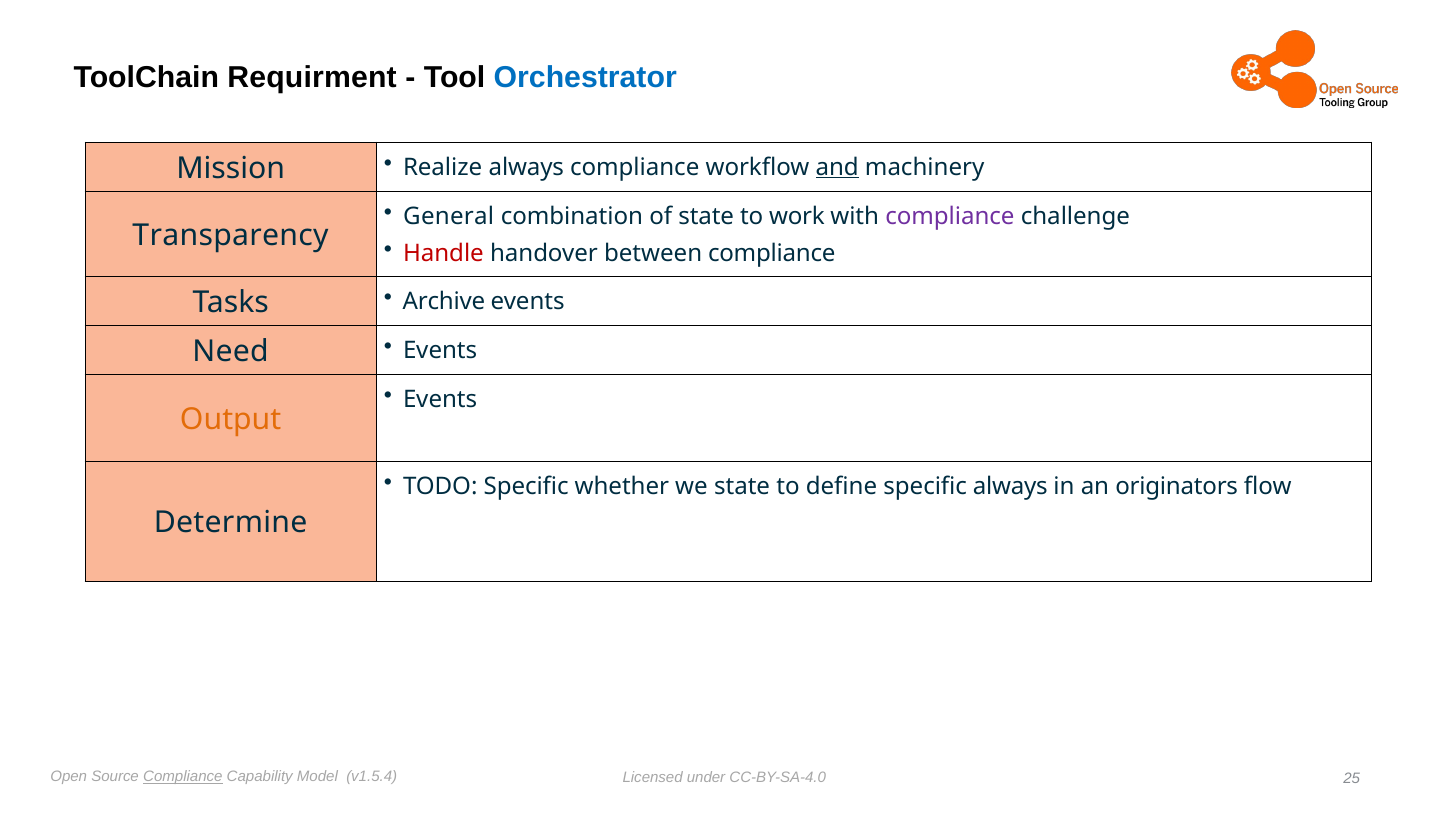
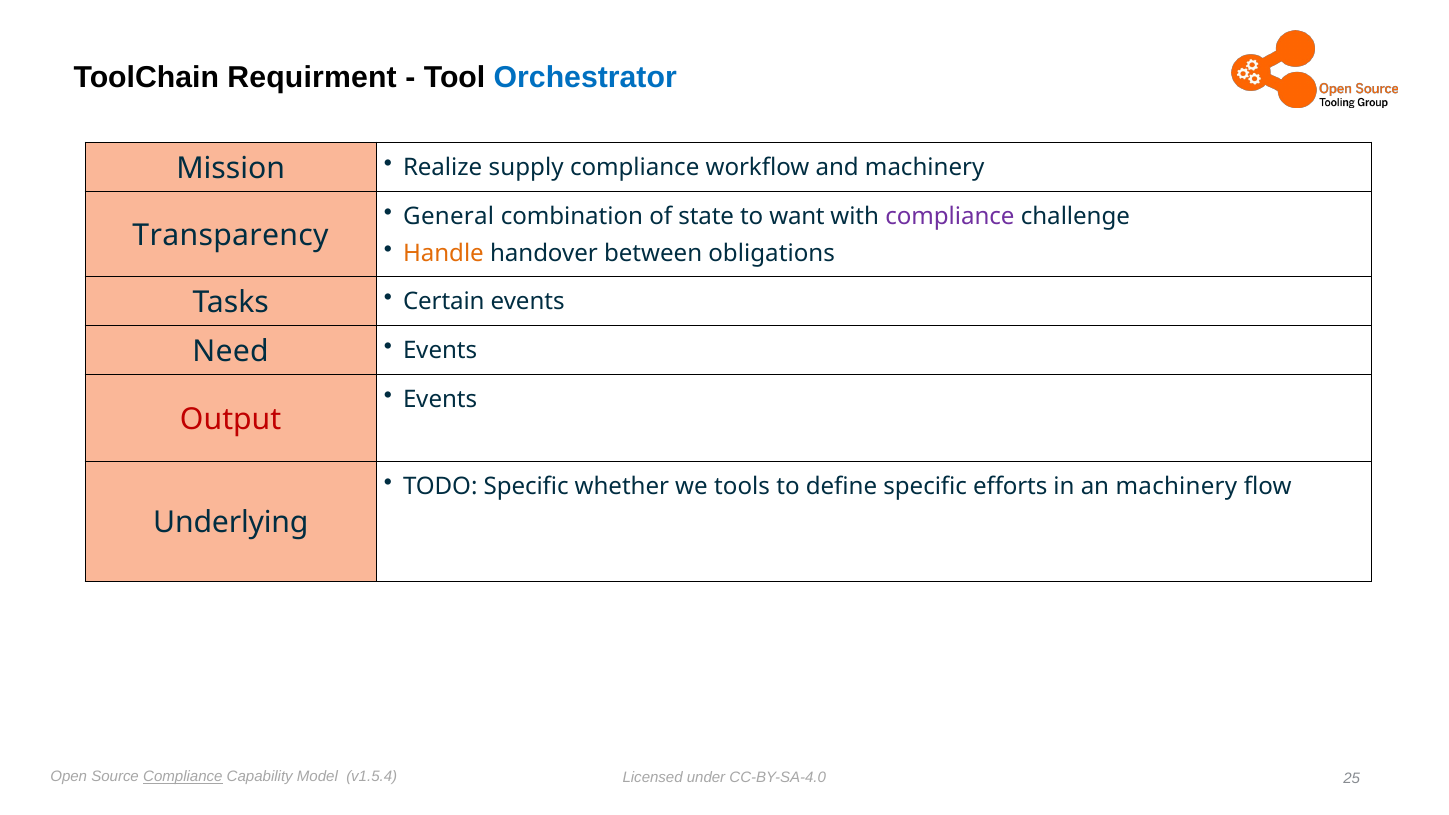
Realize always: always -> supply
and underline: present -> none
work: work -> want
Handle colour: red -> orange
between compliance: compliance -> obligations
Archive: Archive -> Certain
Output colour: orange -> red
we state: state -> tools
specific always: always -> efforts
an originators: originators -> machinery
Determine: Determine -> Underlying
